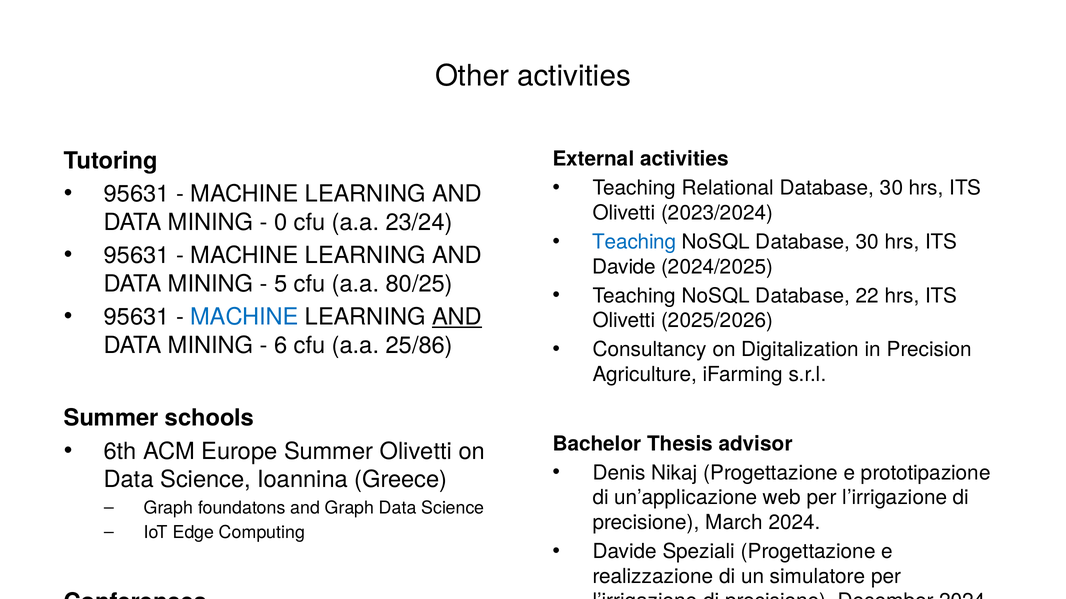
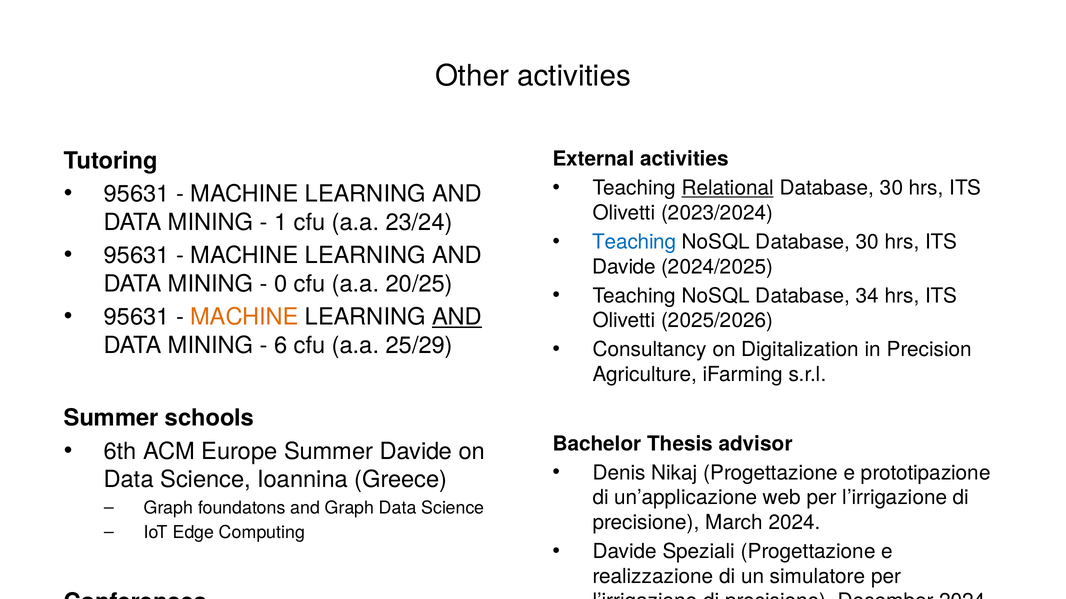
Relational underline: none -> present
0: 0 -> 1
5: 5 -> 0
80/25: 80/25 -> 20/25
22: 22 -> 34
MACHINE at (244, 317) colour: blue -> orange
25/86: 25/86 -> 25/29
Summer Olivetti: Olivetti -> Davide
